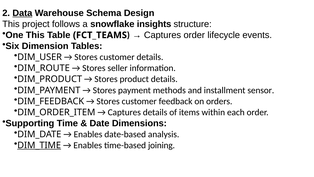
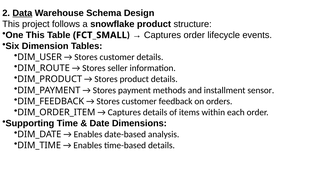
snowflake insights: insights -> product
FCT_TEAMS: FCT_TEAMS -> FCT_SMALL
DIM_TIME underline: present -> none
time-based joining: joining -> details
